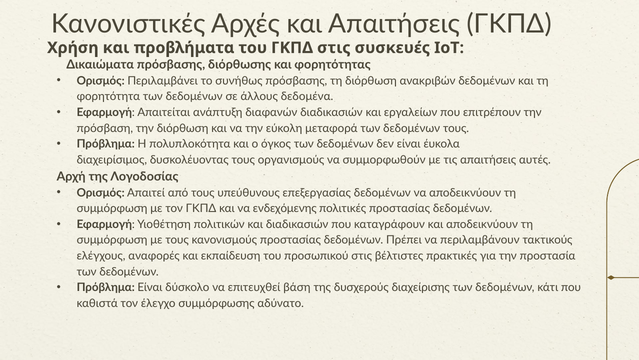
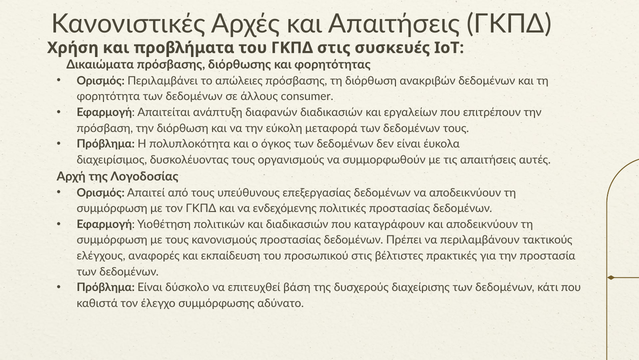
συνήθως: συνήθως -> απώλειες
δεδομένα: δεδομένα -> consumer
